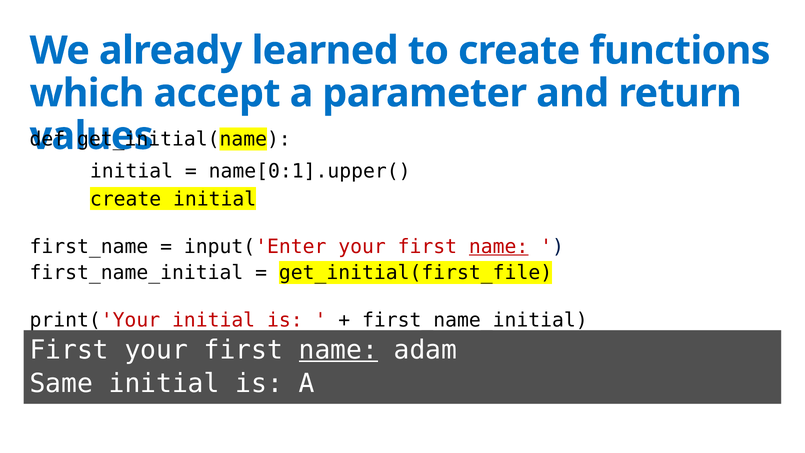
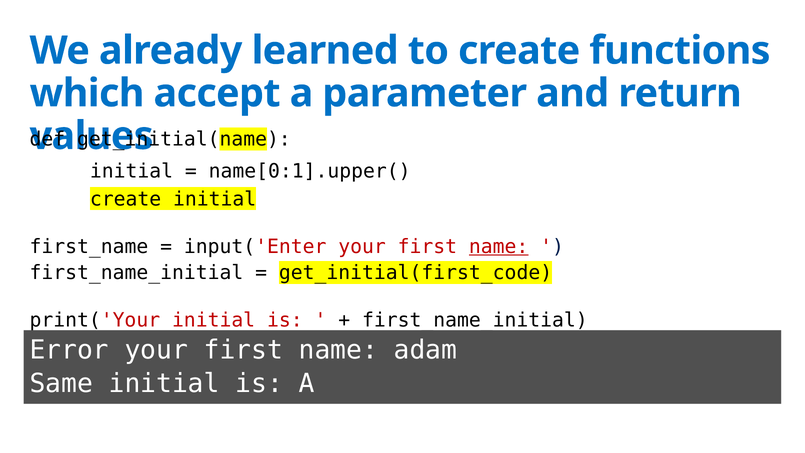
get_initial(first_file: get_initial(first_file -> get_initial(first_code
First at (69, 350): First -> Error
name at (338, 350) underline: present -> none
